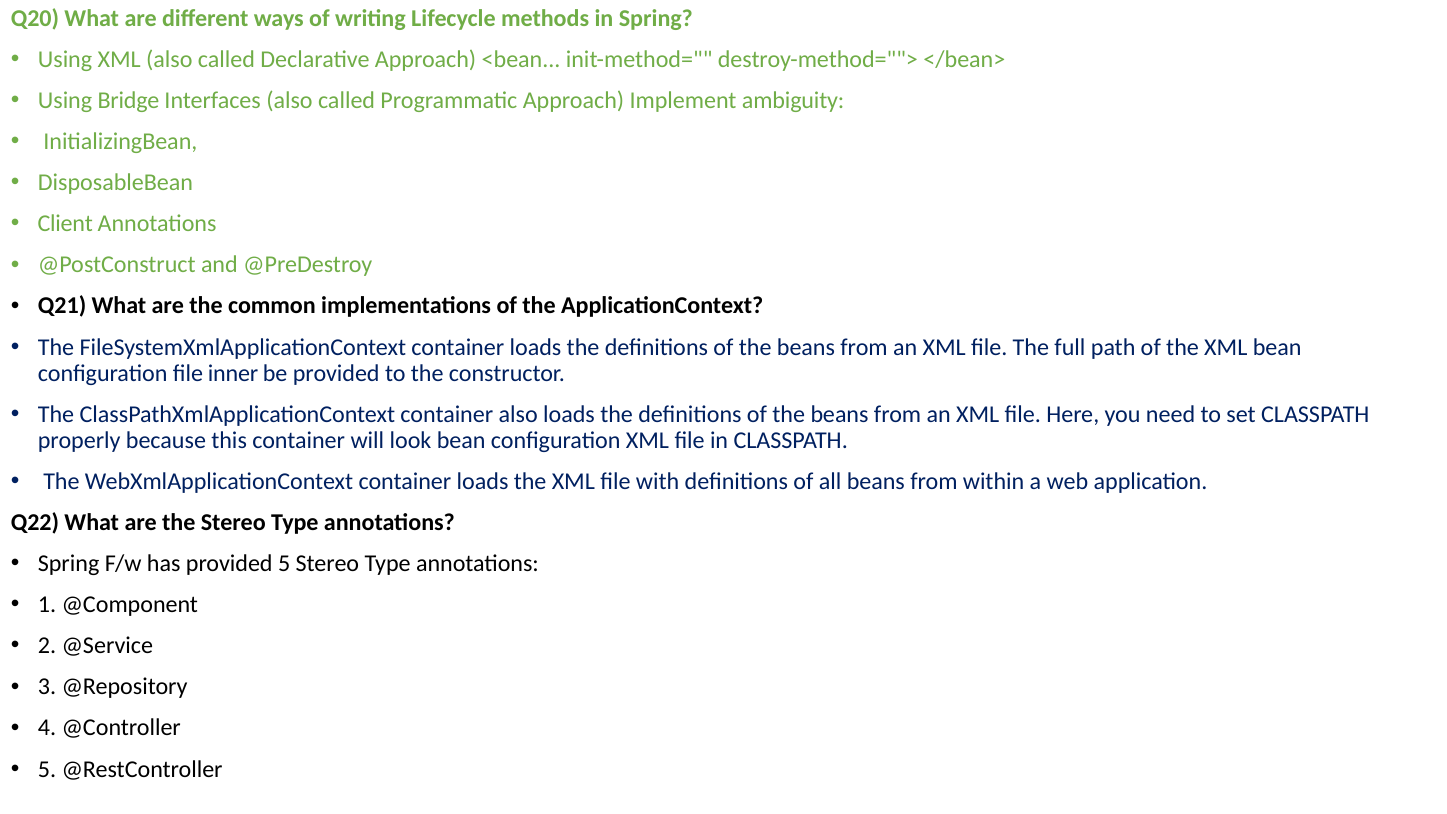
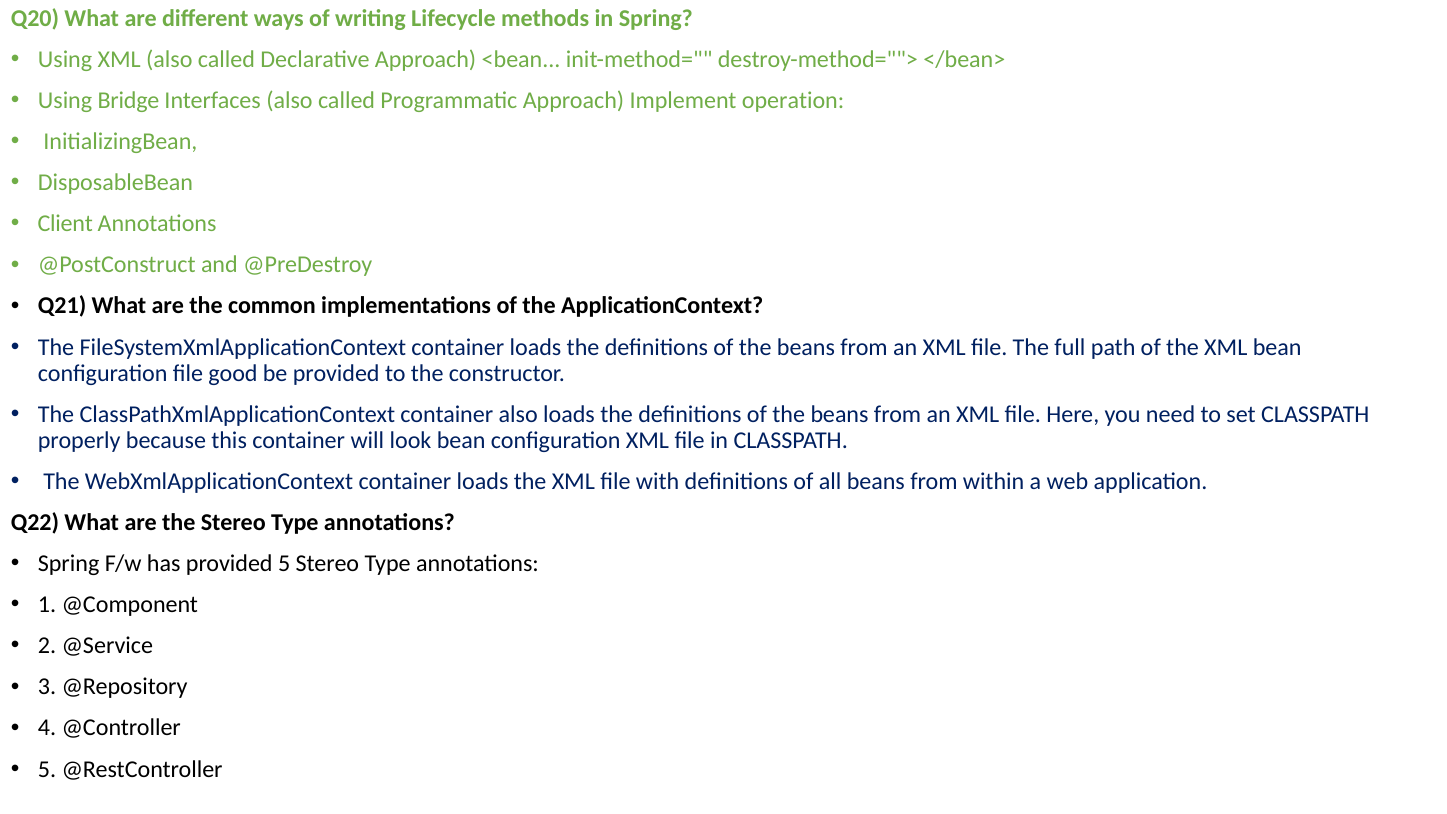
ambiguity: ambiguity -> operation
inner: inner -> good
